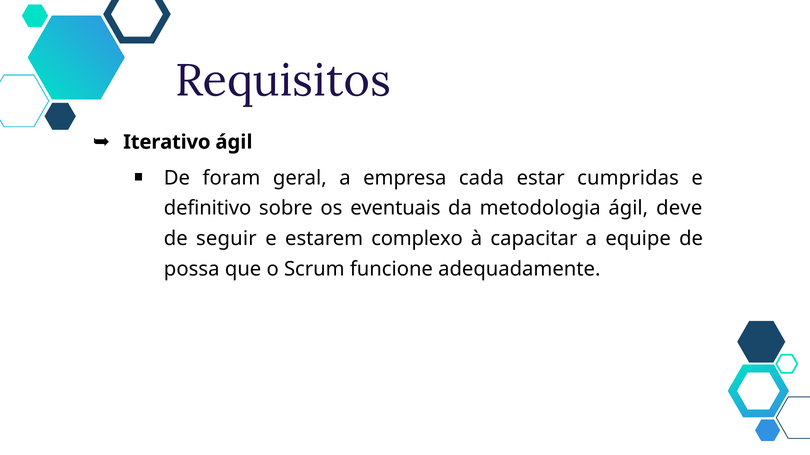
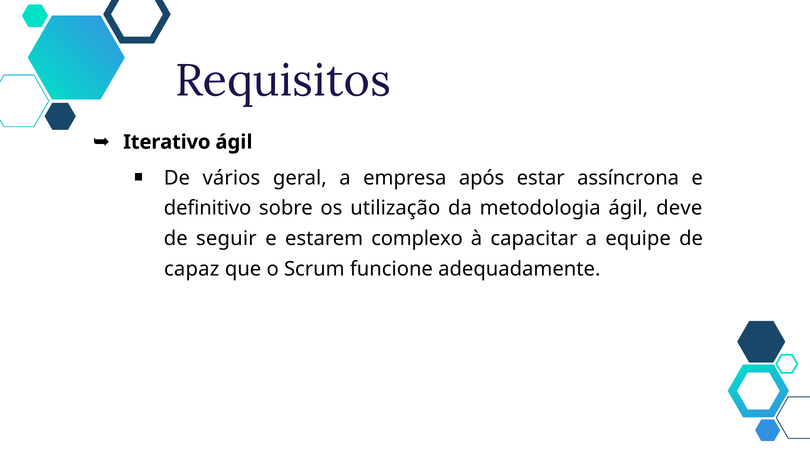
foram: foram -> vários
cada: cada -> após
cumpridas: cumpridas -> assíncrona
eventuais: eventuais -> utilização
possa: possa -> capaz
